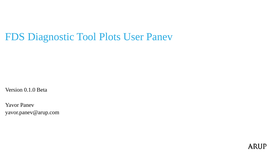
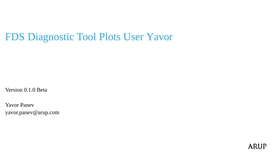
User Panev: Panev -> Yavor
